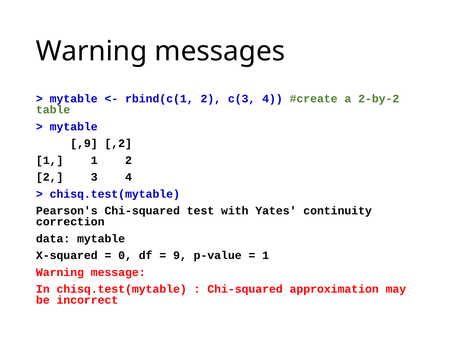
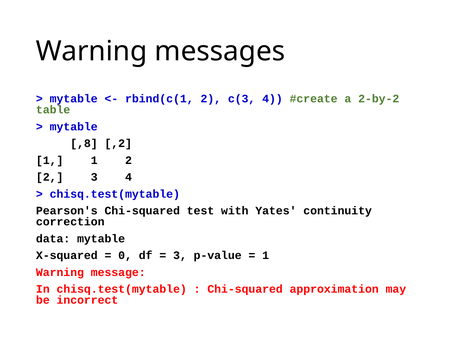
,9: ,9 -> ,8
9 at (180, 255): 9 -> 3
